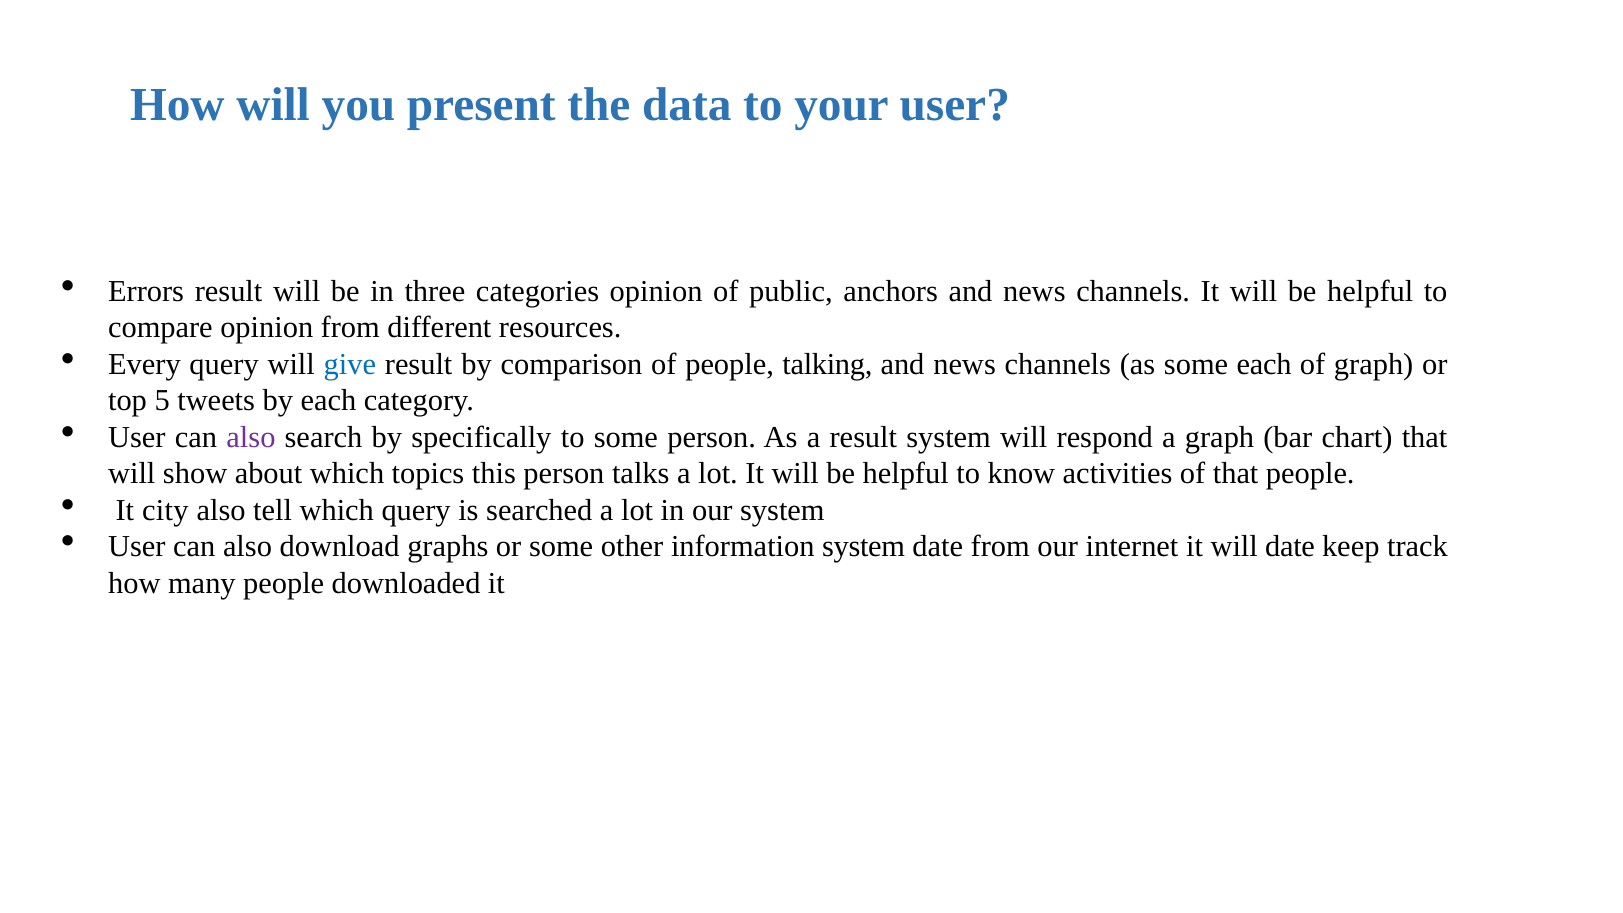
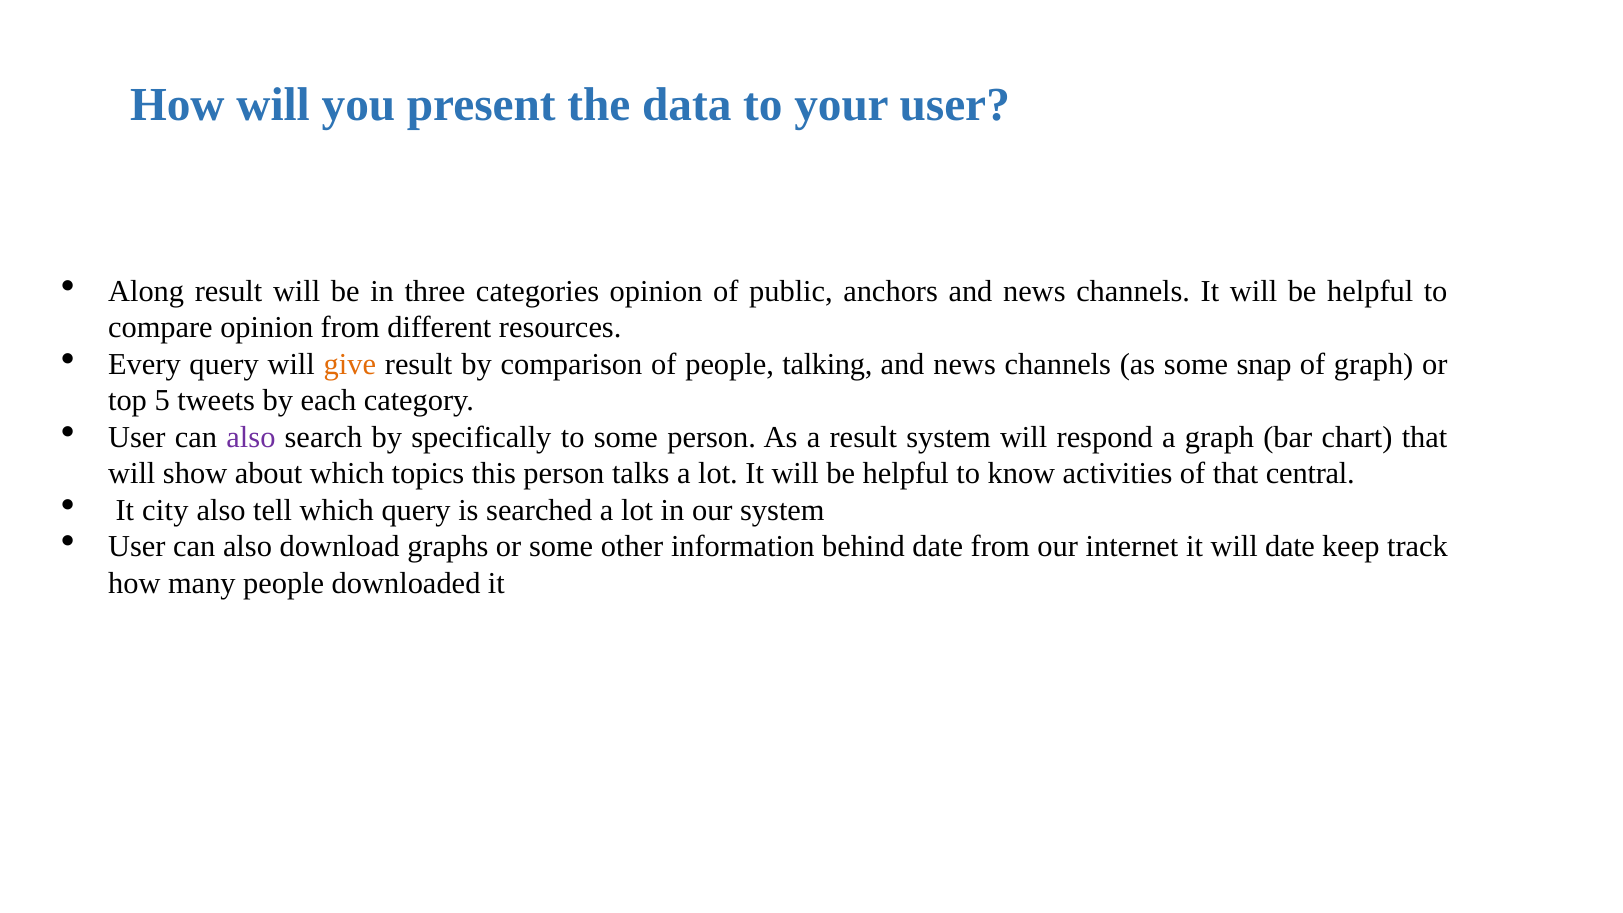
Errors: Errors -> Along
give colour: blue -> orange
some each: each -> snap
that people: people -> central
information system: system -> behind
